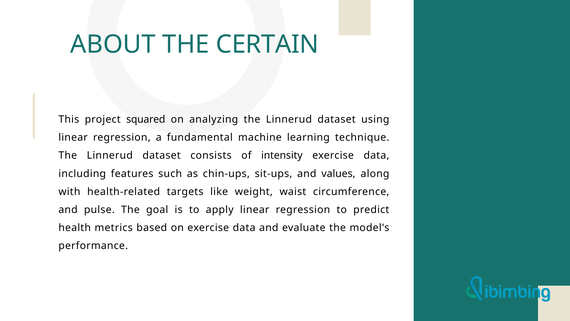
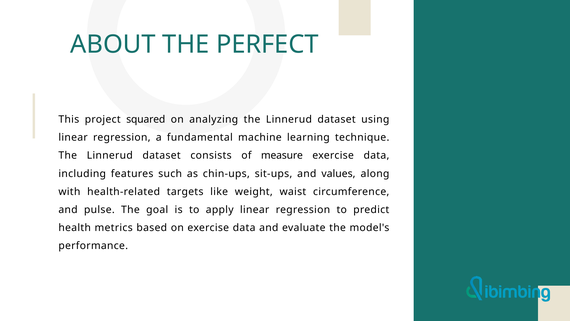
CERTAIN: CERTAIN -> PERFECT
intensity: intensity -> measure
